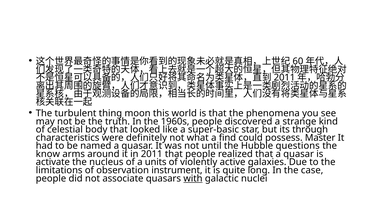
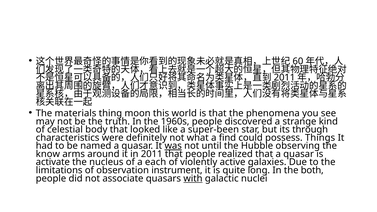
turbulent: turbulent -> materials
super-basic: super-basic -> super-been
Master: Master -> Things
was underline: none -> present
questions: questions -> observing
units: units -> each
case: case -> both
